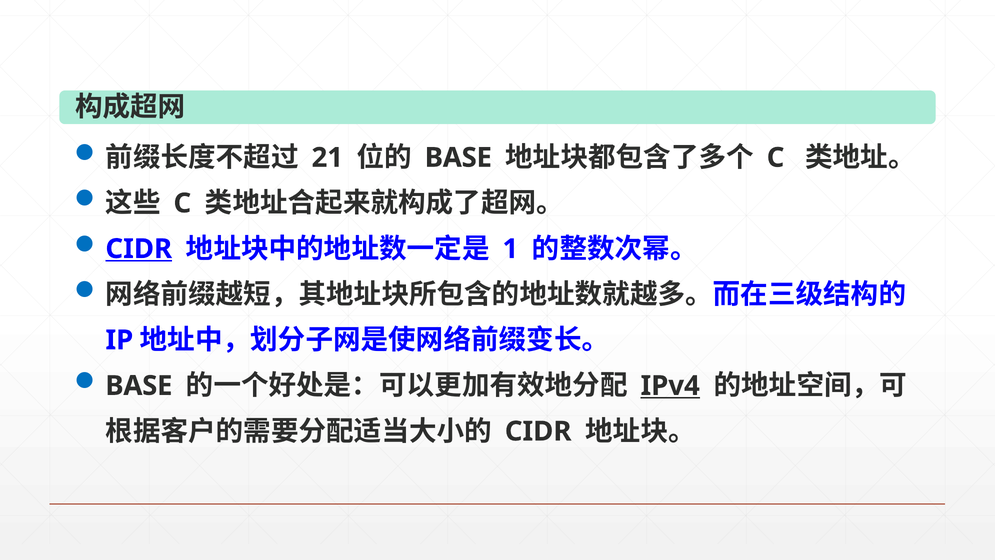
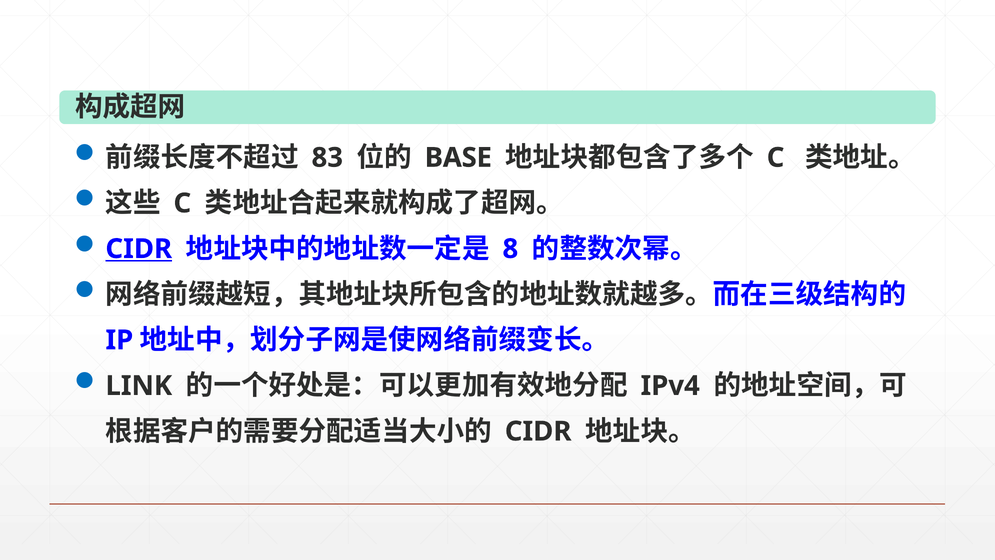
21: 21 -> 83
1: 1 -> 8
BASE at (139, 386): BASE -> LINK
IPv4 underline: present -> none
